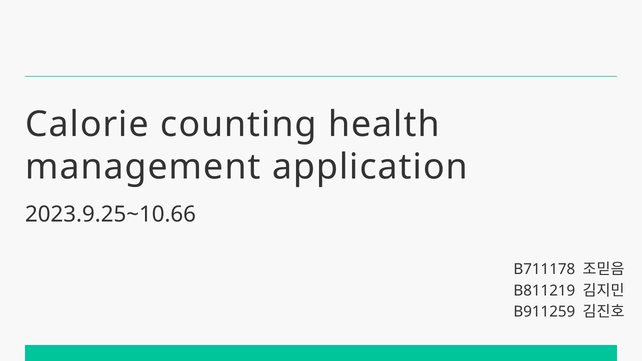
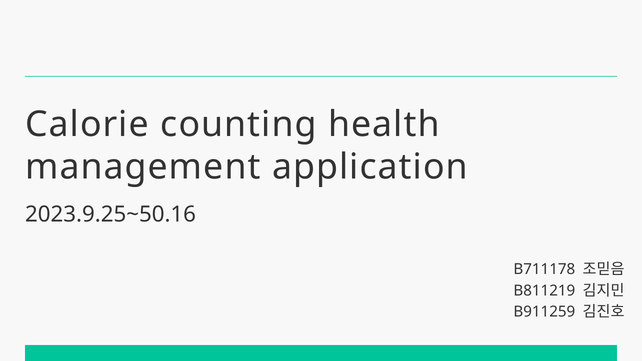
2023.9.25~10.66: 2023.9.25~10.66 -> 2023.9.25~50.16
